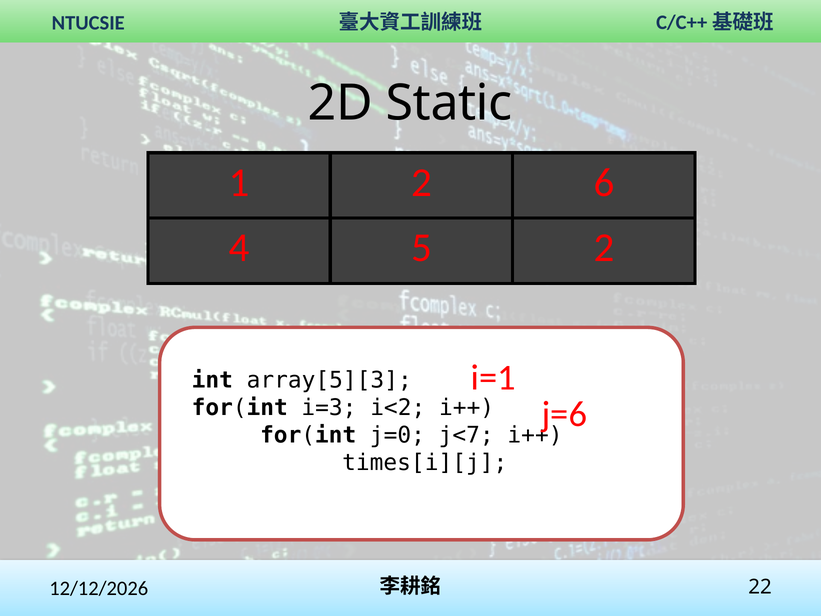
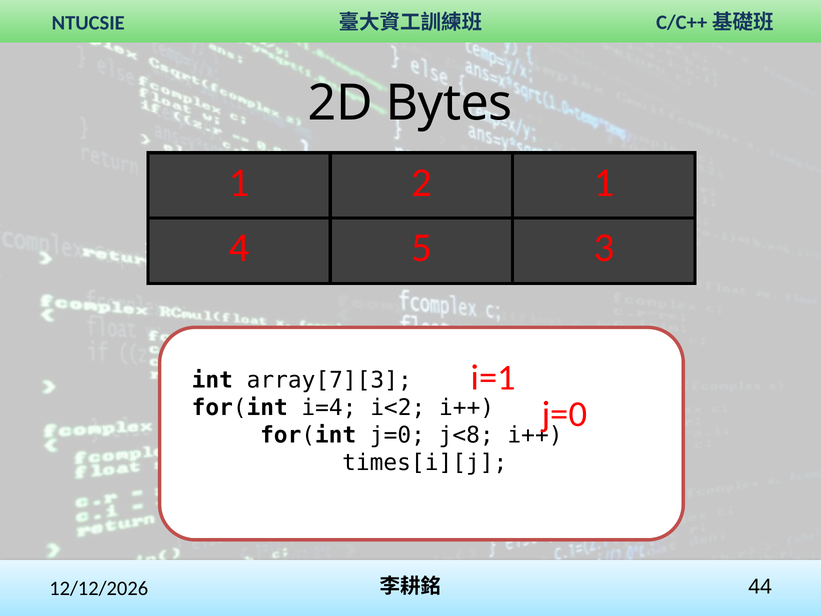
Static: Static -> Bytes
2 6: 6 -> 1
5 2: 2 -> 3
array[5][3: array[5][3 -> array[7][3
i=3: i=3 -> i=4
j=6 at (564, 414): j=6 -> j=0
j<7: j<7 -> j<8
22: 22 -> 44
